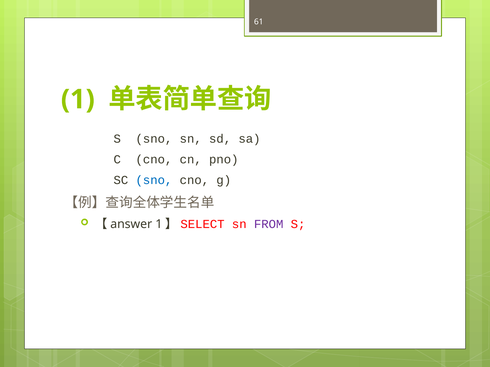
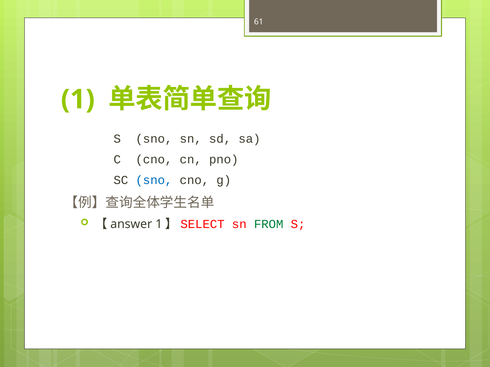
FROM colour: purple -> green
